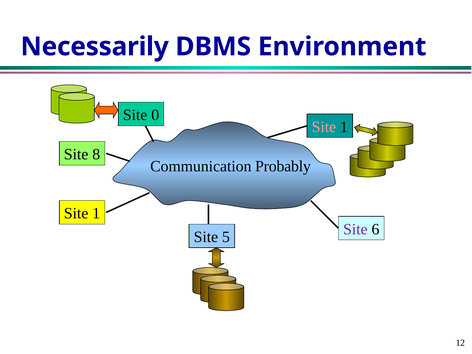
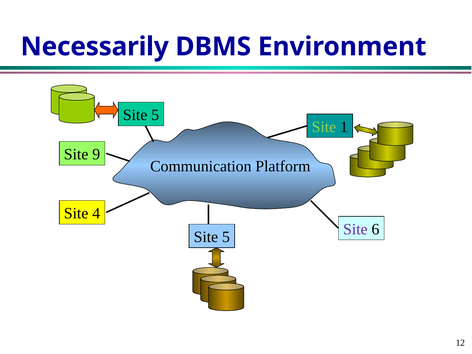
0 at (155, 115): 0 -> 5
Site at (324, 127) colour: pink -> light green
8: 8 -> 9
Probably: Probably -> Platform
1 at (96, 213): 1 -> 4
